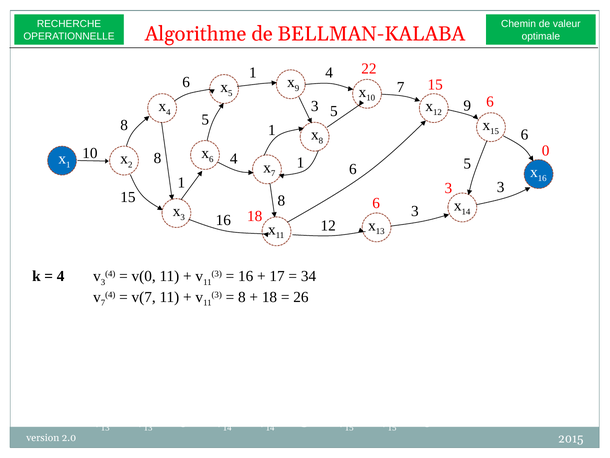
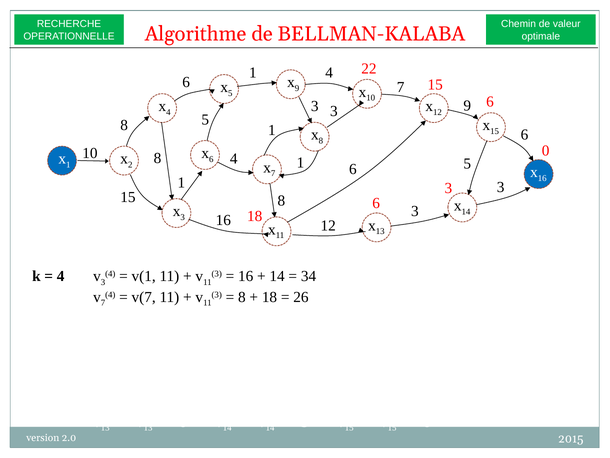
5 at (334, 111): 5 -> 3
v(0: v(0 -> v(1
17 at (277, 276): 17 -> 14
